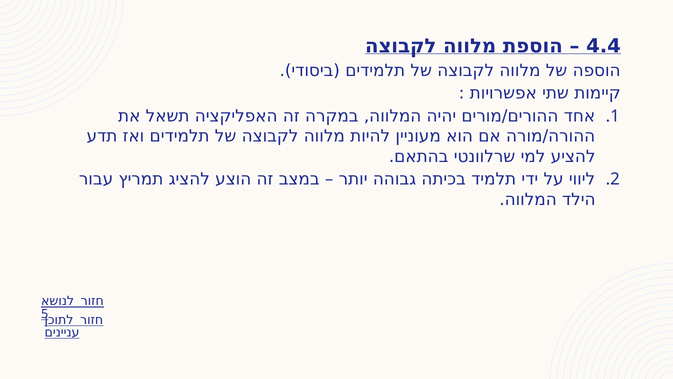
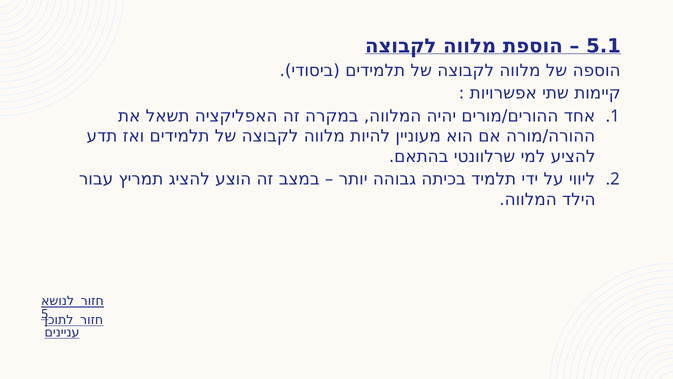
4.4: 4.4 -> 5.1
